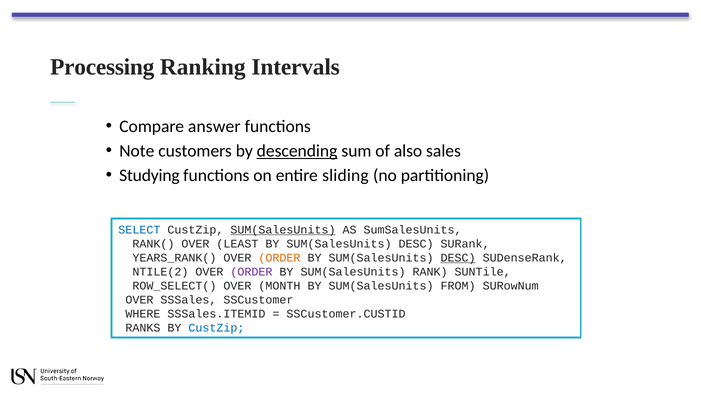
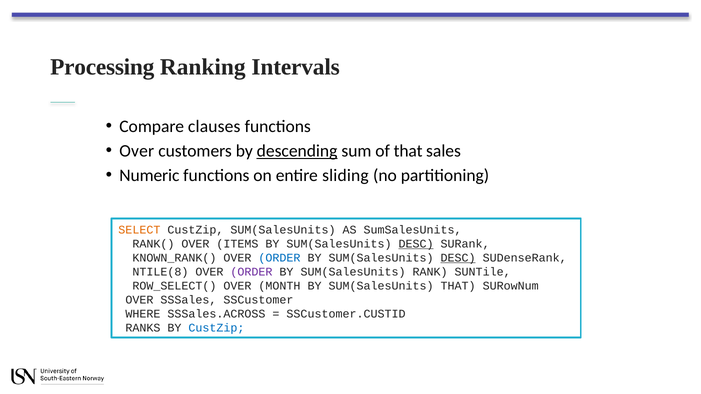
answer: answer -> clauses
Note at (137, 151): Note -> Over
of also: also -> that
Studying: Studying -> Numeric
SELECT colour: blue -> orange
SUM(SalesUnits at (283, 230) underline: present -> none
LEAST: LEAST -> ITEMS
DESC at (416, 244) underline: none -> present
YEARS_RANK(: YEARS_RANK( -> KNOWN_RANK(
ORDER at (279, 258) colour: orange -> blue
NTILE(2: NTILE(2 -> NTILE(8
SUM(SalesUnits FROM: FROM -> THAT
SSSales.ITEMID: SSSales.ITEMID -> SSSales.ACROSS
